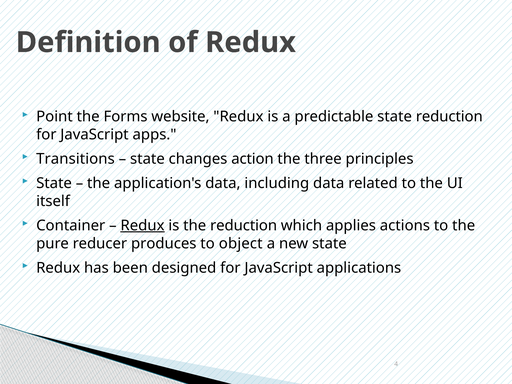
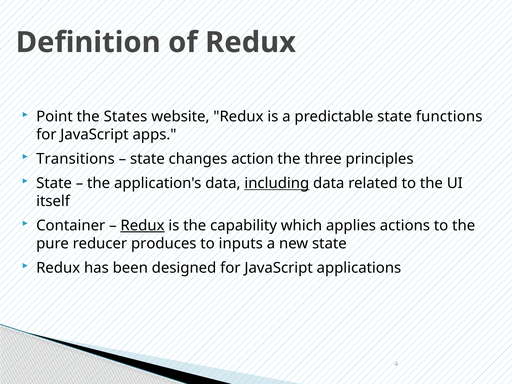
Forms: Forms -> States
state reduction: reduction -> functions
including underline: none -> present
the reduction: reduction -> capability
object: object -> inputs
